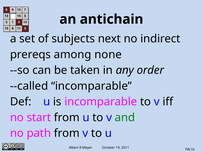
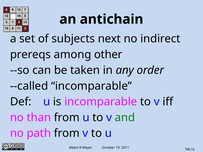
none: none -> other
start: start -> than
